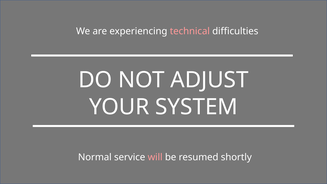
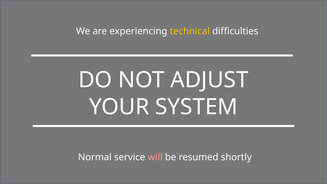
technical colour: pink -> yellow
